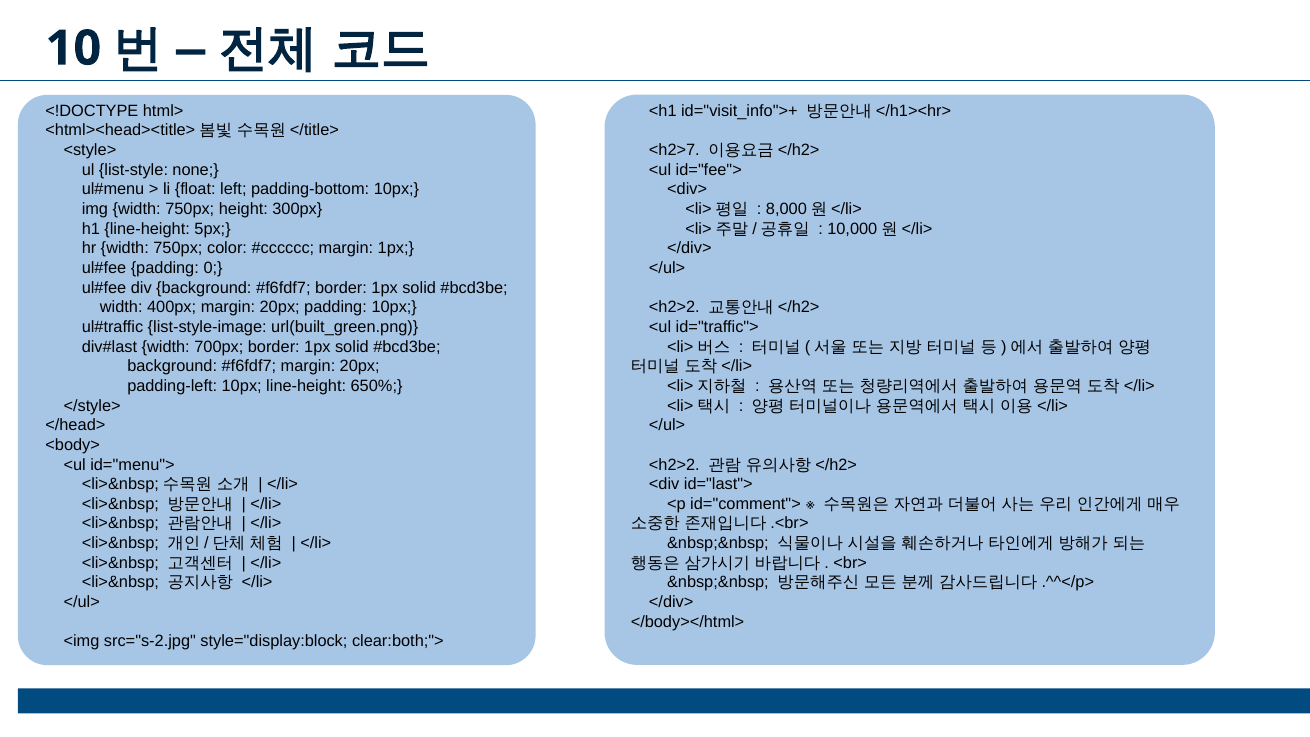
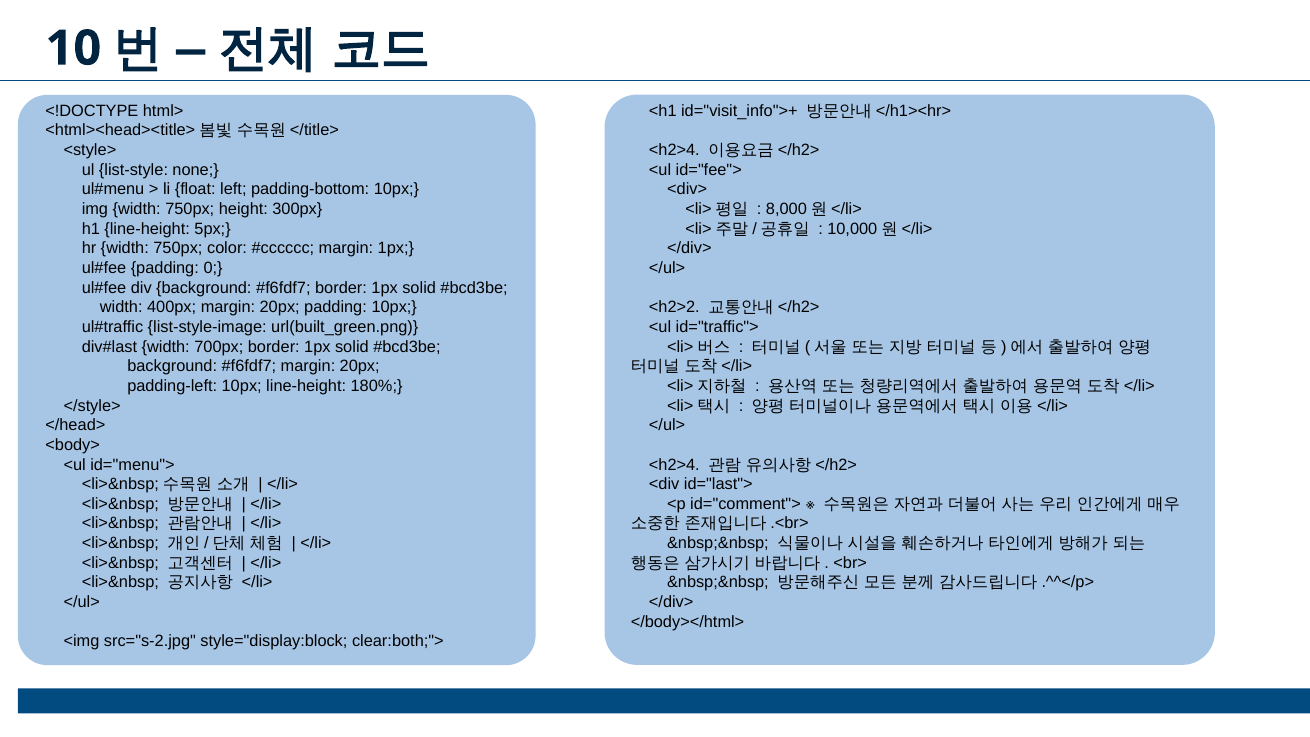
<h2>7 at (674, 150): <h2>7 -> <h2>4
650%: 650% -> 180%
<h2>2 at (674, 465): <h2>2 -> <h2>4
